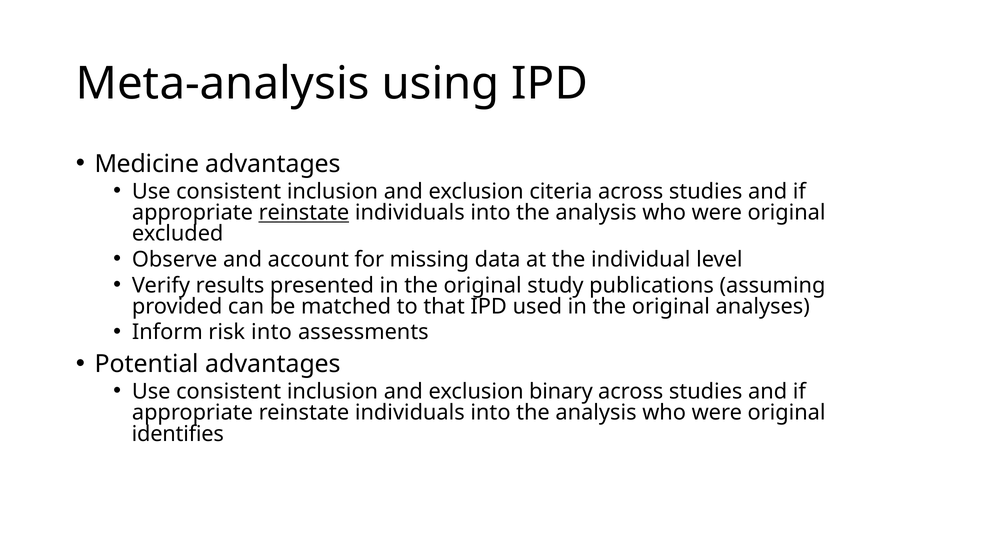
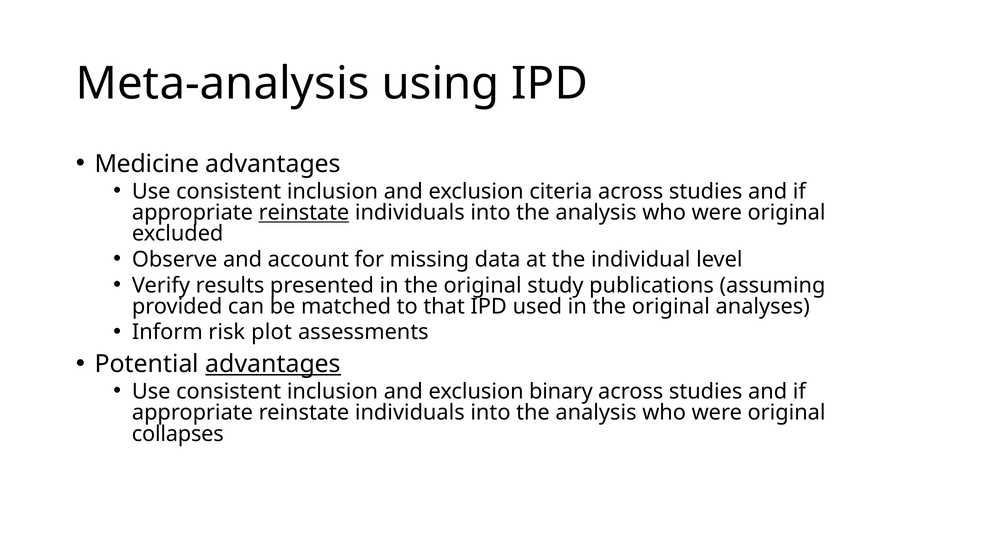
risk into: into -> plot
advantages at (273, 364) underline: none -> present
identifies: identifies -> collapses
